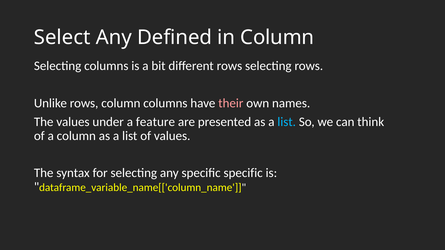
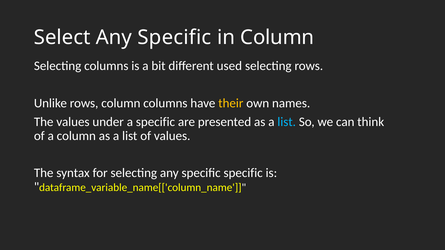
Select Any Defined: Defined -> Specific
different rows: rows -> used
their colour: pink -> yellow
a feature: feature -> specific
